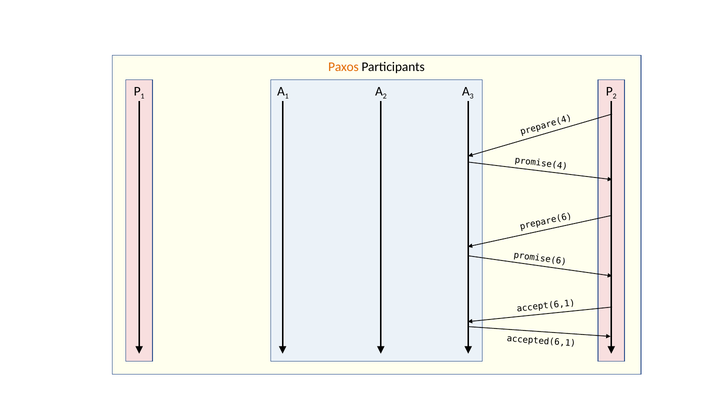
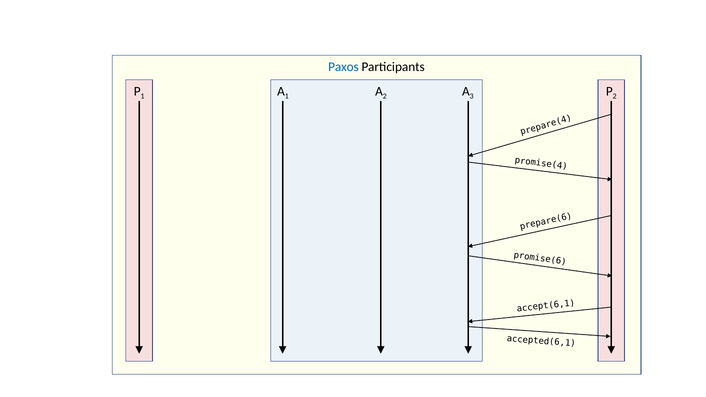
Paxos colour: orange -> blue
